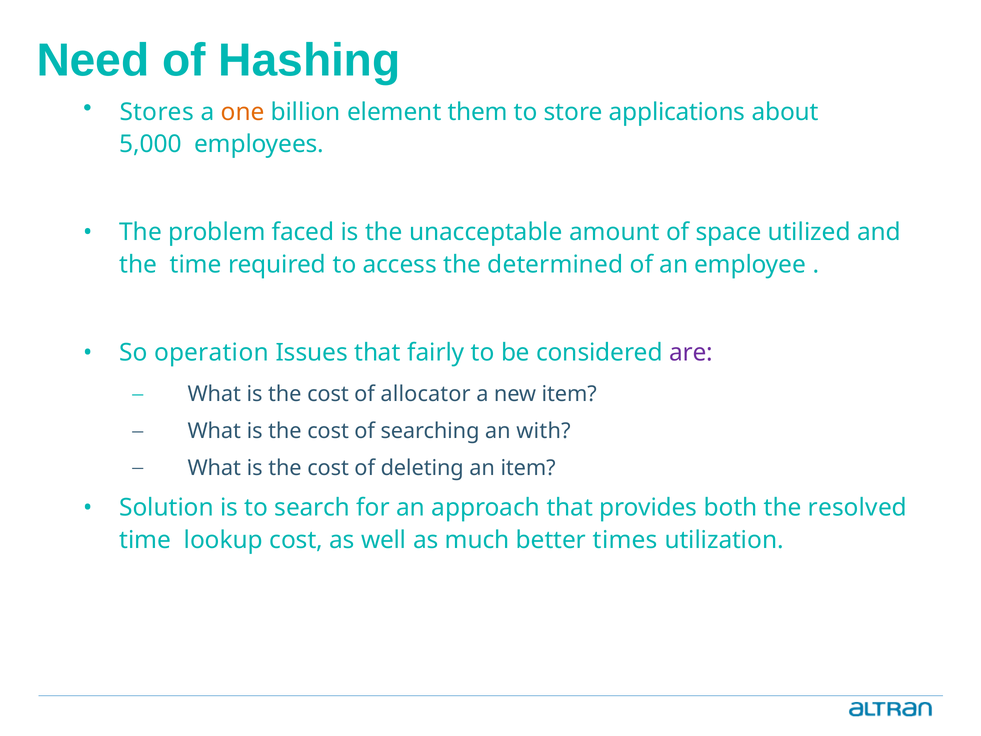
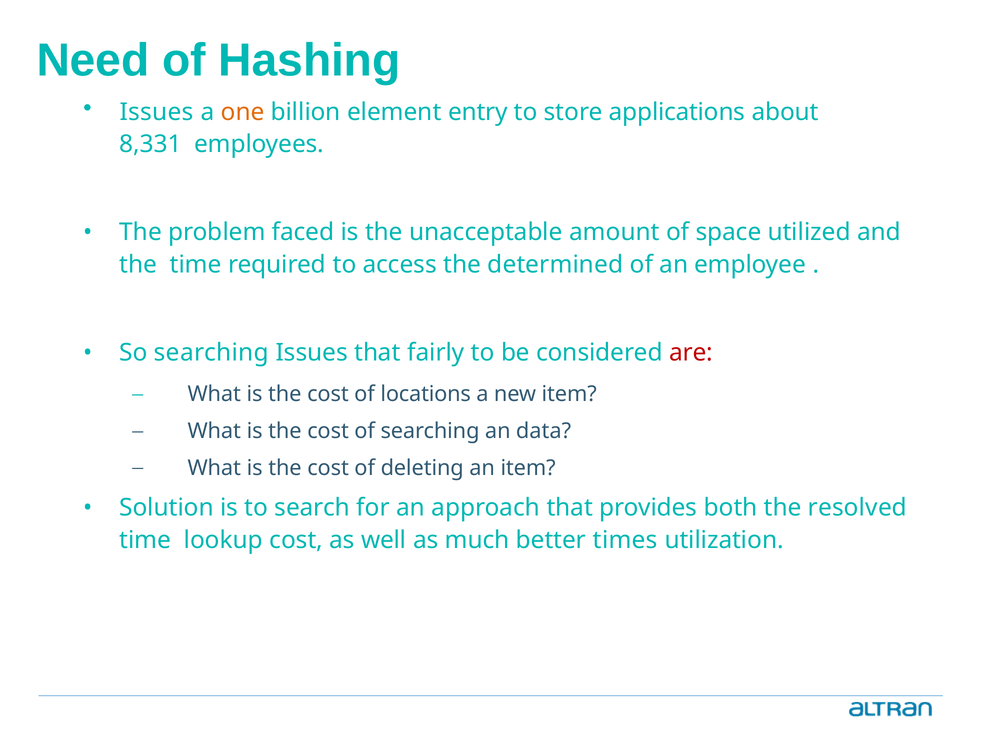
Stores at (157, 112): Stores -> Issues
them: them -> entry
5,000: 5,000 -> 8,331
So operation: operation -> searching
are colour: purple -> red
allocator: allocator -> locations
with: with -> data
